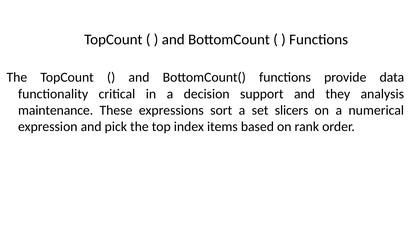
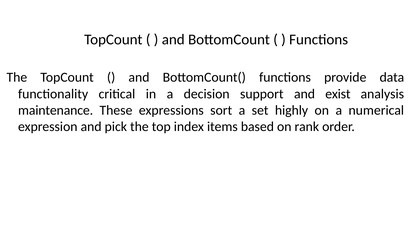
they: they -> exist
slicers: slicers -> highly
